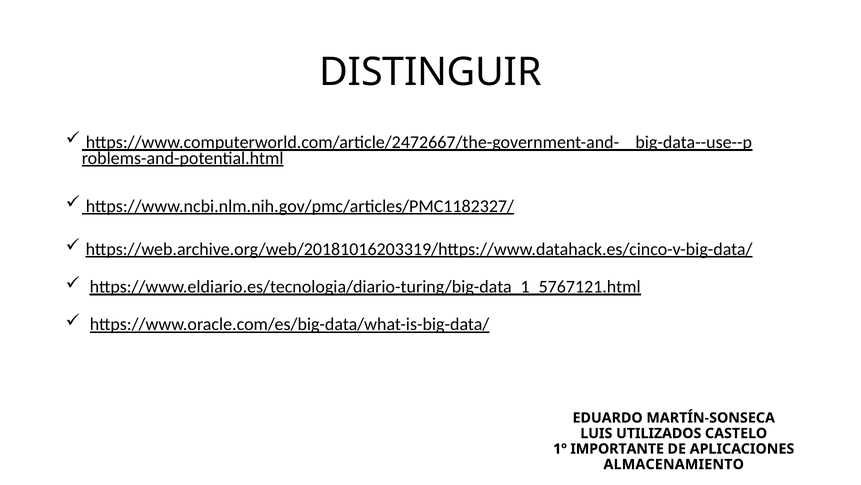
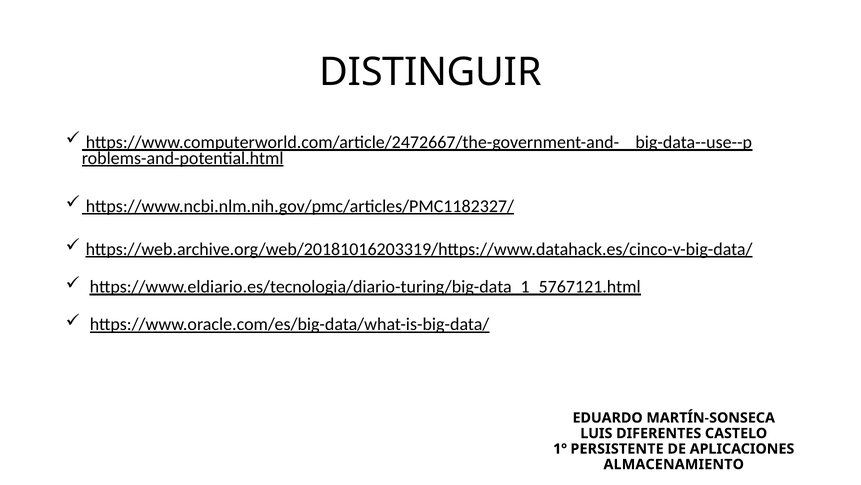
UTILIZADOS: UTILIZADOS -> DIFERENTES
IMPORTANTE: IMPORTANTE -> PERSISTENTE
